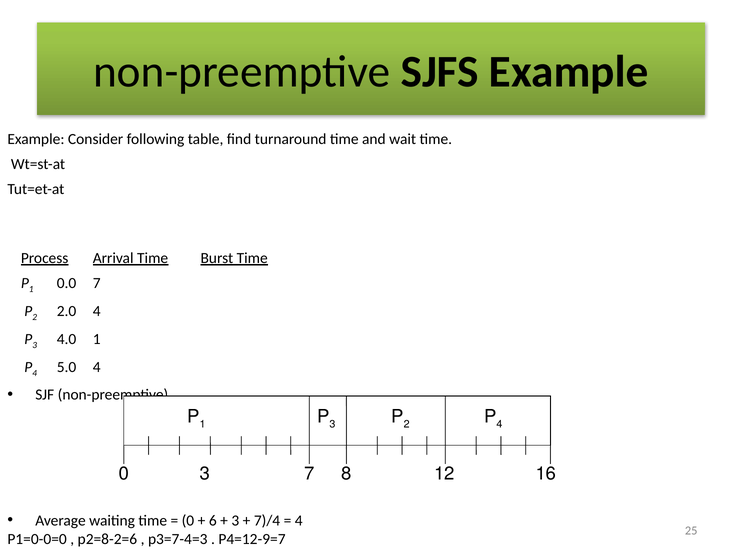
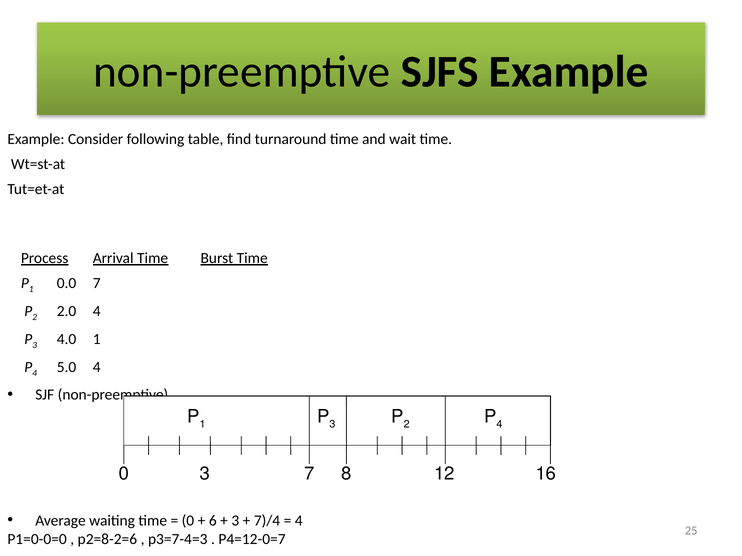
P4=12-9=7: P4=12-9=7 -> P4=12-0=7
